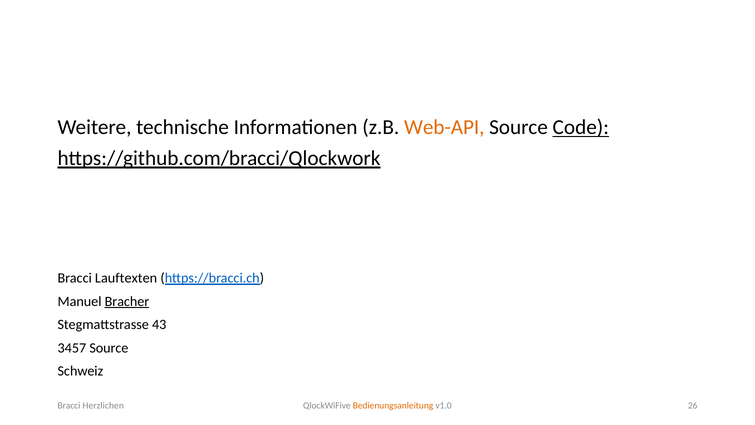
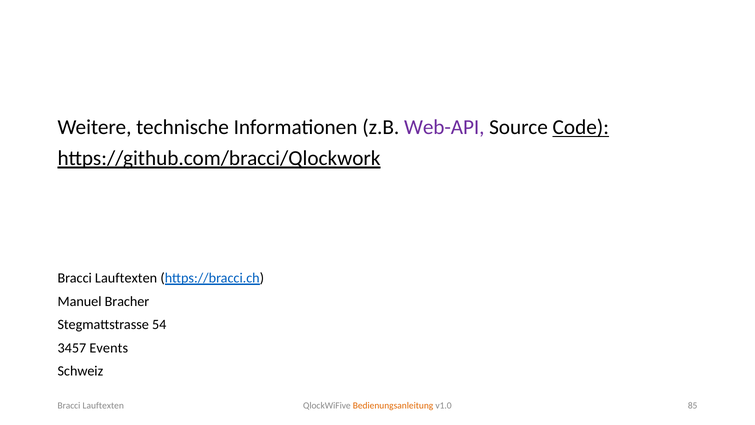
Web-API colour: orange -> purple
Bracher underline: present -> none
43: 43 -> 54
3457 Source: Source -> Events
26: 26 -> 85
Herzlichen at (103, 406): Herzlichen -> Lauftexten
